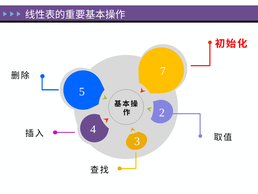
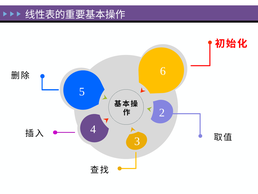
7: 7 -> 6
